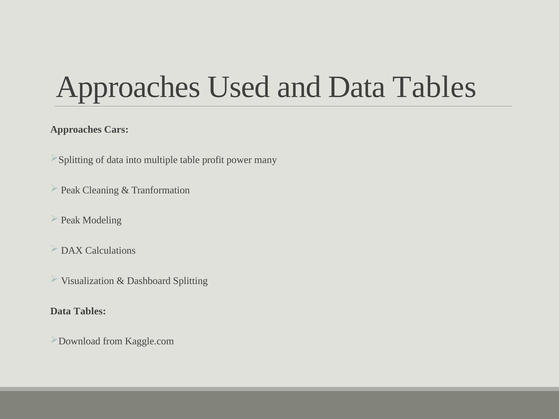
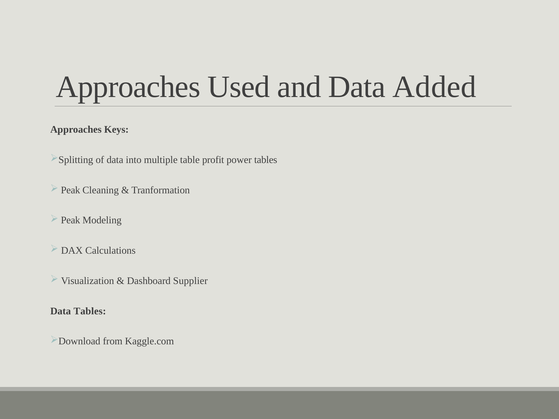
and Data Tables: Tables -> Added
Cars: Cars -> Keys
power many: many -> tables
Splitting: Splitting -> Supplier
